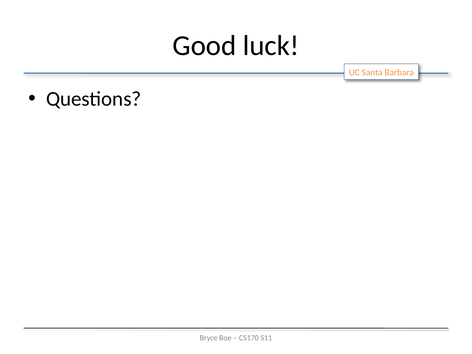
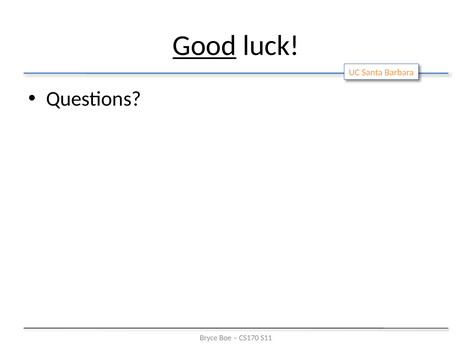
Good underline: none -> present
